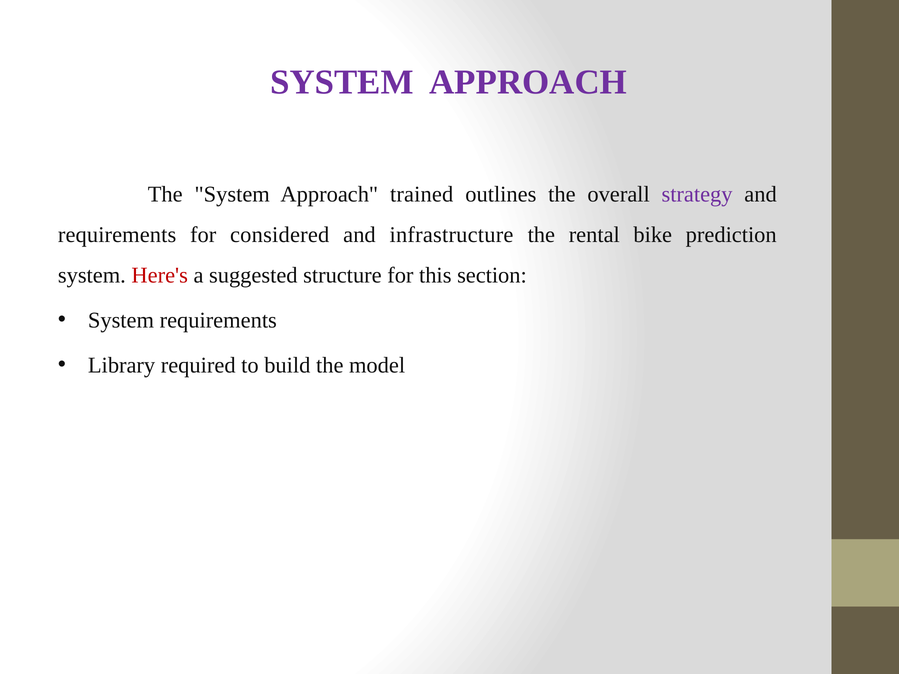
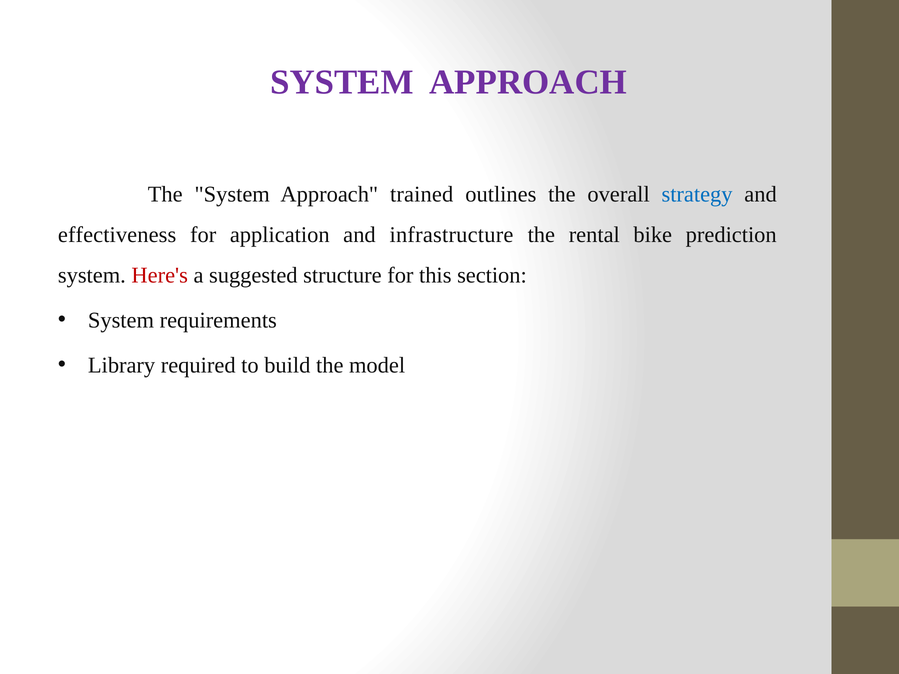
strategy colour: purple -> blue
requirements at (117, 235): requirements -> effectiveness
considered: considered -> application
